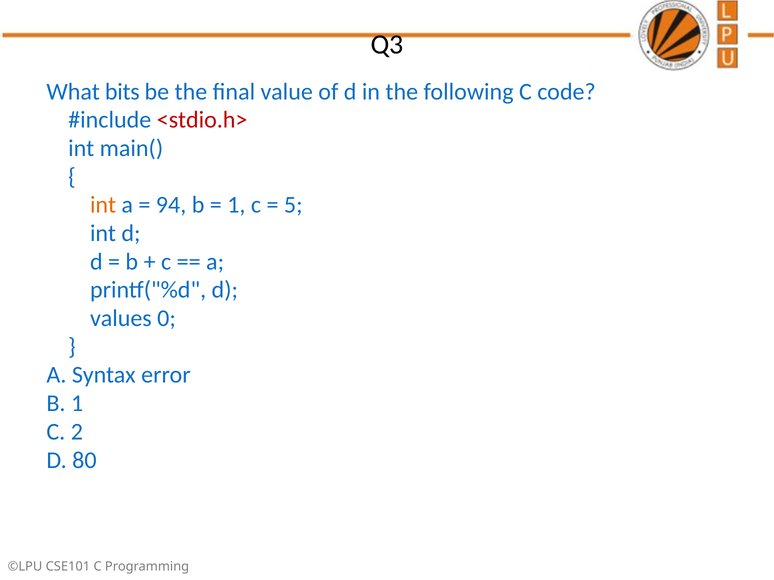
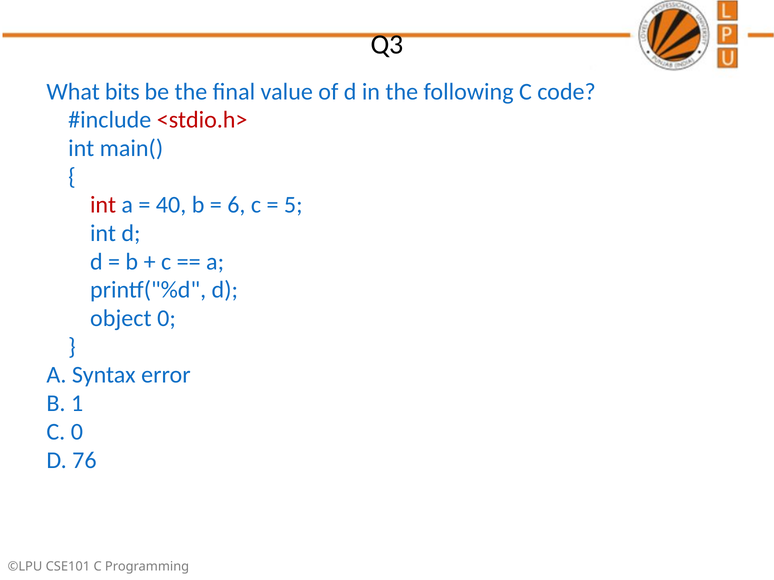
int at (103, 205) colour: orange -> red
94: 94 -> 40
1 at (236, 205): 1 -> 6
values: values -> object
C 2: 2 -> 0
80: 80 -> 76
